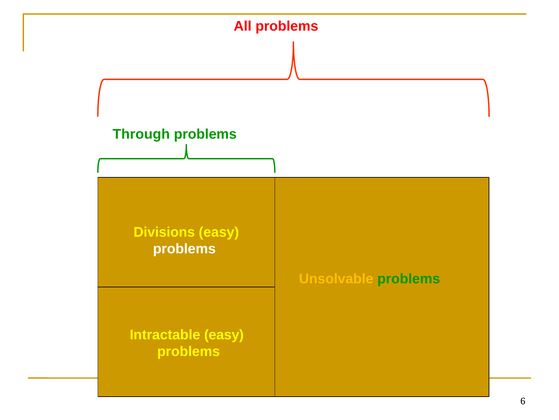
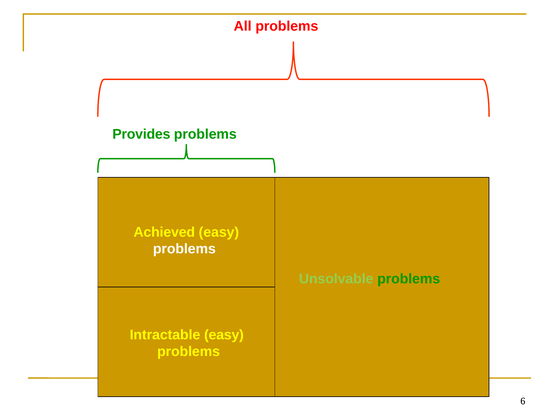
Through: Through -> Provides
Divisions: Divisions -> Achieved
Unsolvable colour: yellow -> light green
